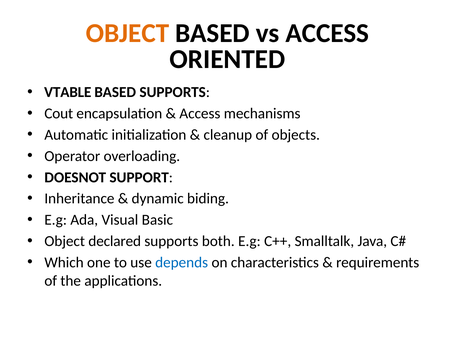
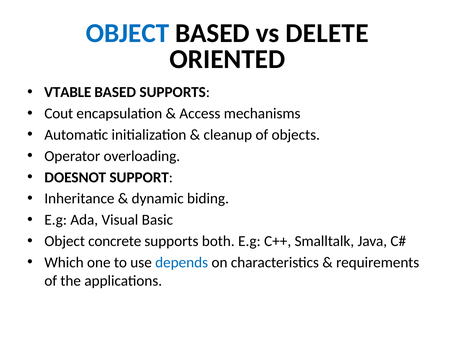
OBJECT at (128, 33) colour: orange -> blue
vs ACCESS: ACCESS -> DELETE
declared: declared -> concrete
